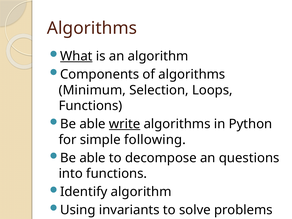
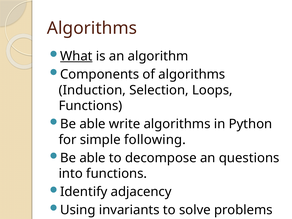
Minimum: Minimum -> Induction
write underline: present -> none
Identify algorithm: algorithm -> adjacency
